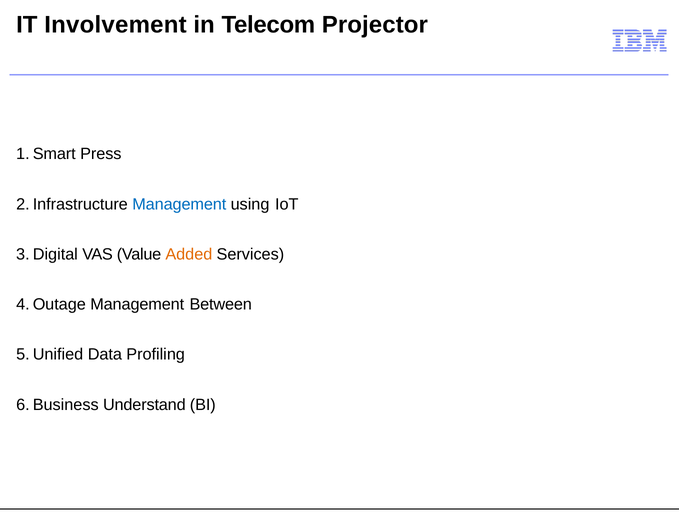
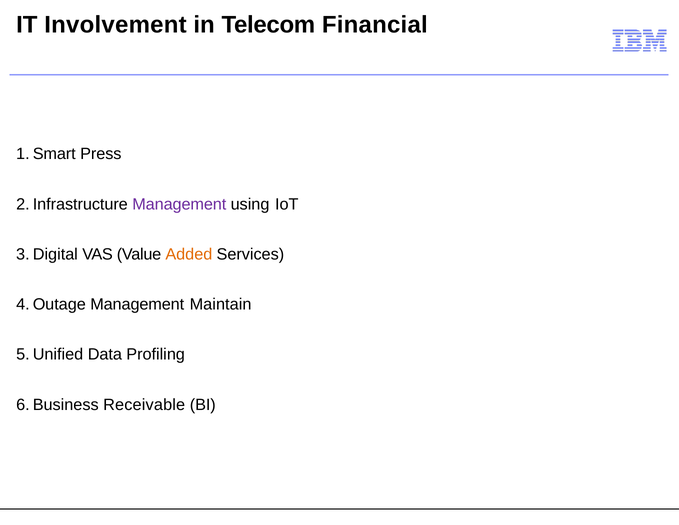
Projector: Projector -> Financial
Management at (179, 204) colour: blue -> purple
Between: Between -> Maintain
Understand: Understand -> Receivable
